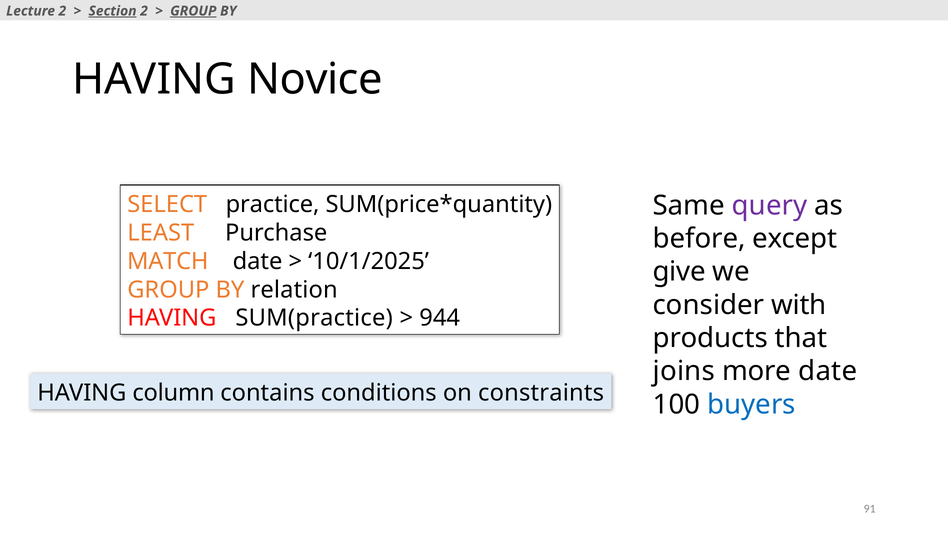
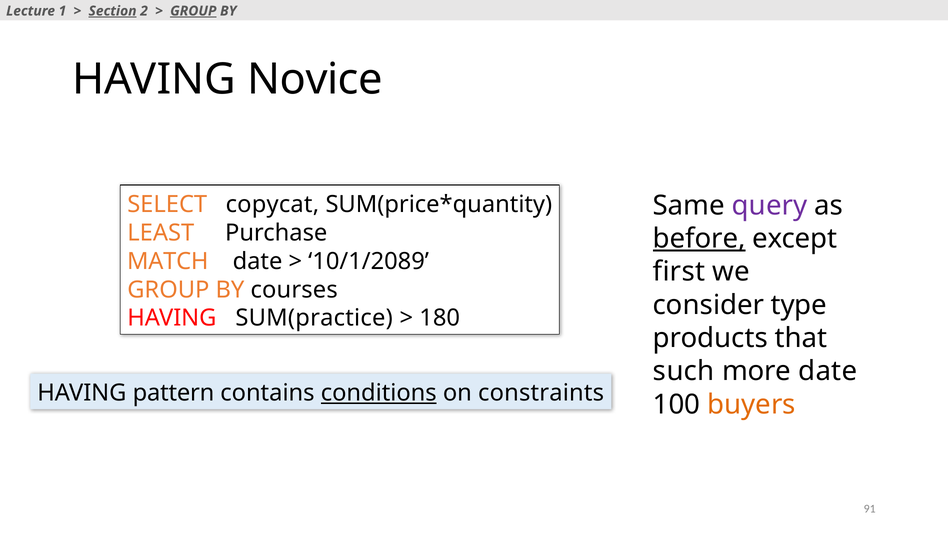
Lecture 2: 2 -> 1
practice: practice -> copycat
before underline: none -> present
10/1/2025: 10/1/2025 -> 10/1/2089
give: give -> first
relation: relation -> courses
with: with -> type
944: 944 -> 180
joins: joins -> such
column: column -> pattern
conditions underline: none -> present
buyers colour: blue -> orange
